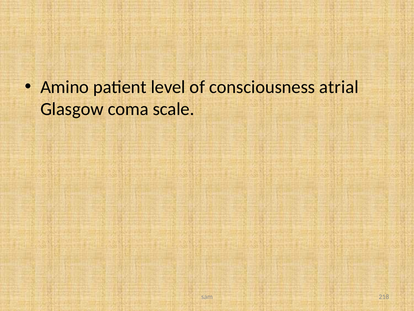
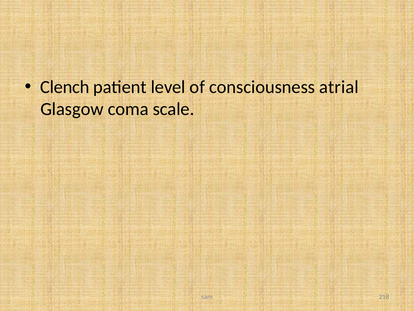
Amino: Amino -> Clench
